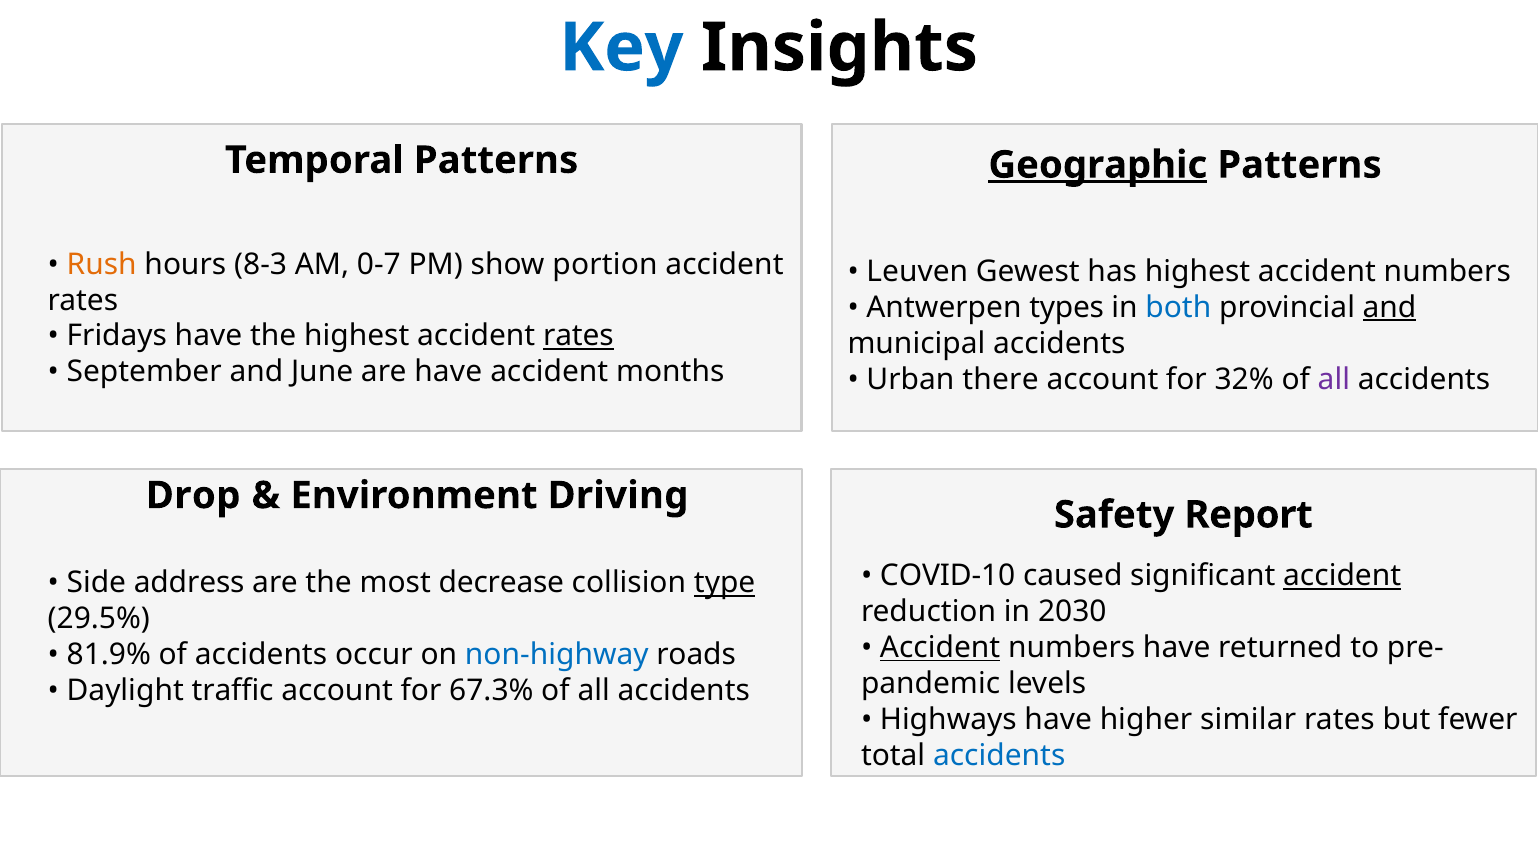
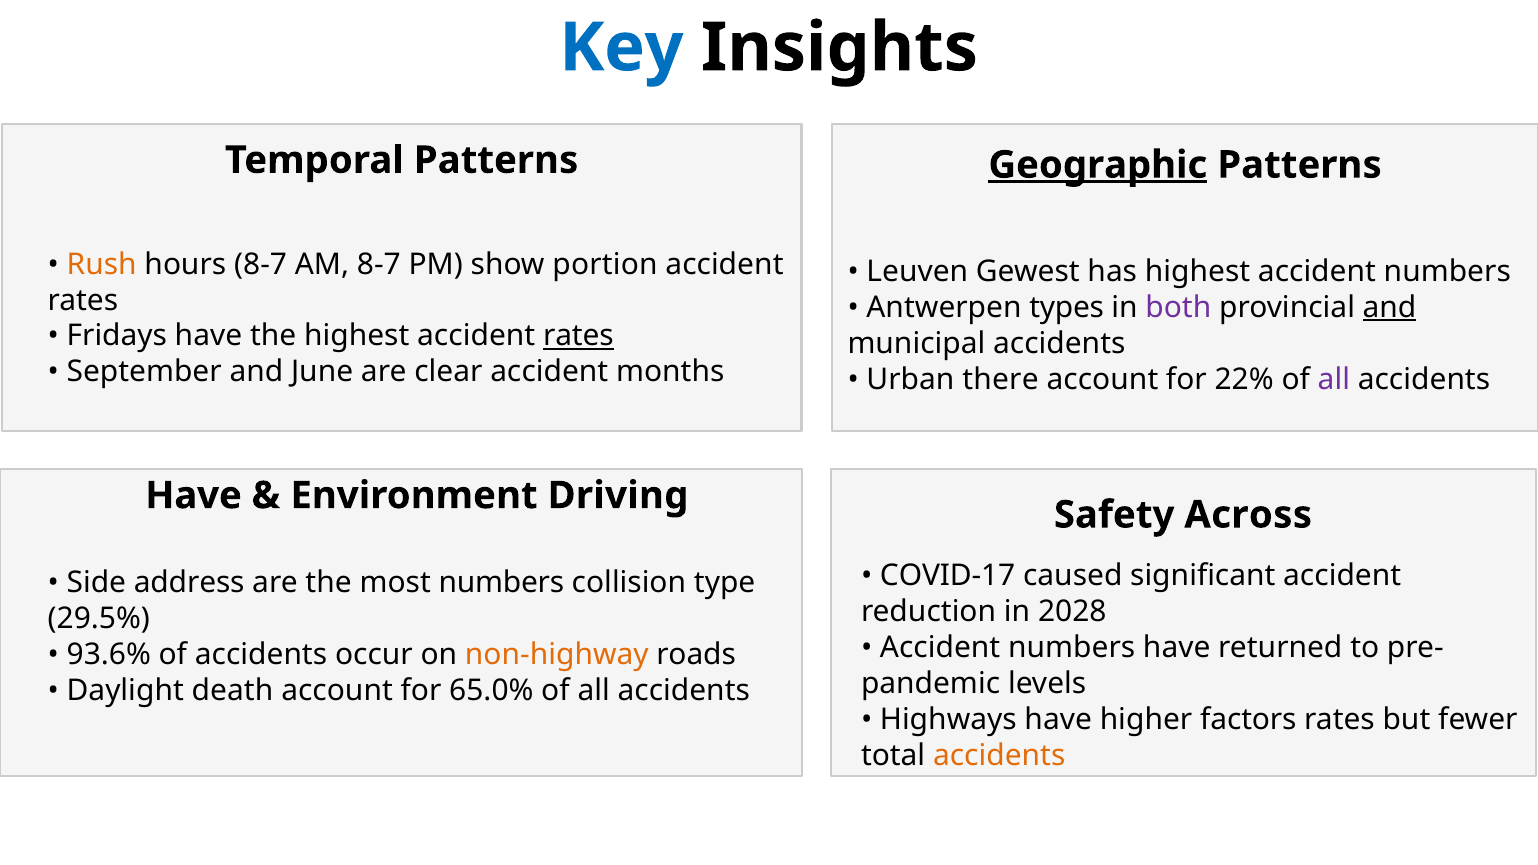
hours 8-3: 8-3 -> 8-7
AM 0-7: 0-7 -> 8-7
both colour: blue -> purple
are have: have -> clear
32%: 32% -> 22%
Drop at (193, 496): Drop -> Have
Report: Report -> Across
COVID-10: COVID-10 -> COVID-17
accident at (1342, 576) underline: present -> none
most decrease: decrease -> numbers
type underline: present -> none
2030: 2030 -> 2028
Accident at (940, 648) underline: present -> none
81.9%: 81.9% -> 93.6%
non-highway colour: blue -> orange
traffic: traffic -> death
67.3%: 67.3% -> 65.0%
similar: similar -> factors
accidents at (999, 756) colour: blue -> orange
